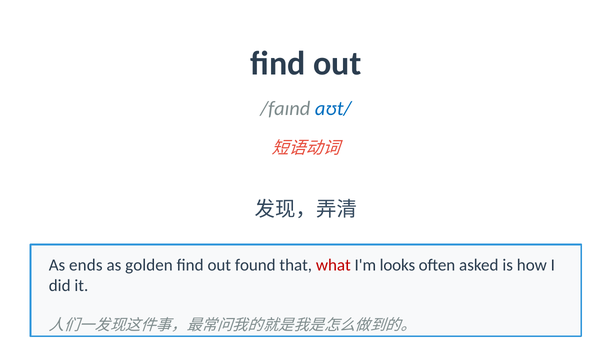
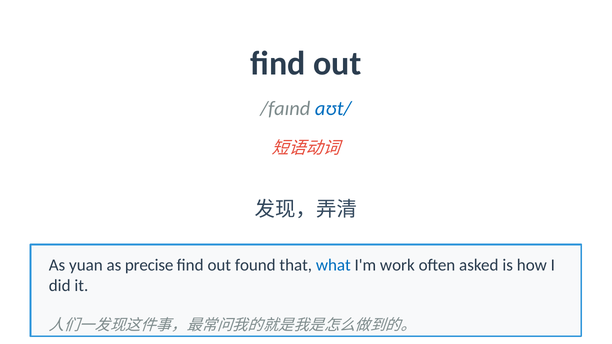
ends: ends -> yuan
golden: golden -> precise
what colour: red -> blue
looks: looks -> work
